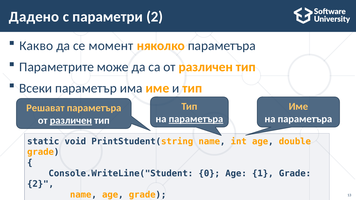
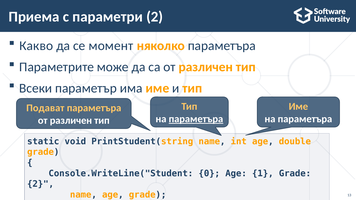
Дадено: Дадено -> Приема
Решават: Решават -> Подават
различен at (71, 121) underline: present -> none
